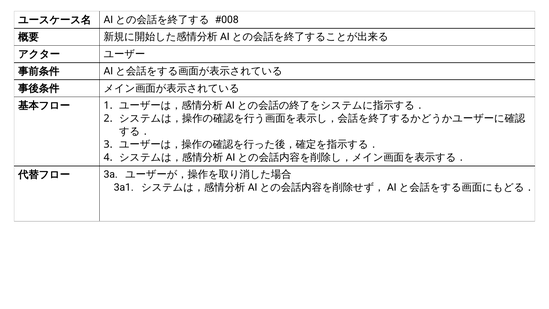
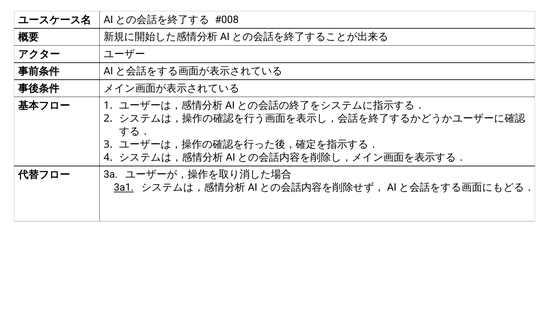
3a1 underline: none -> present
